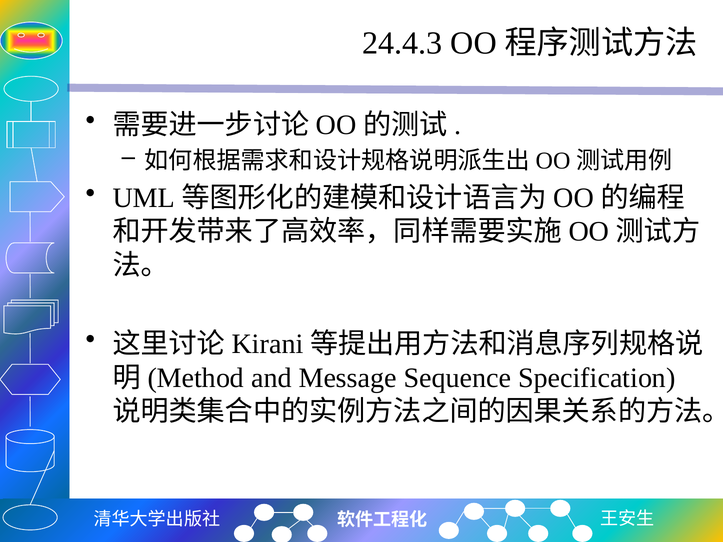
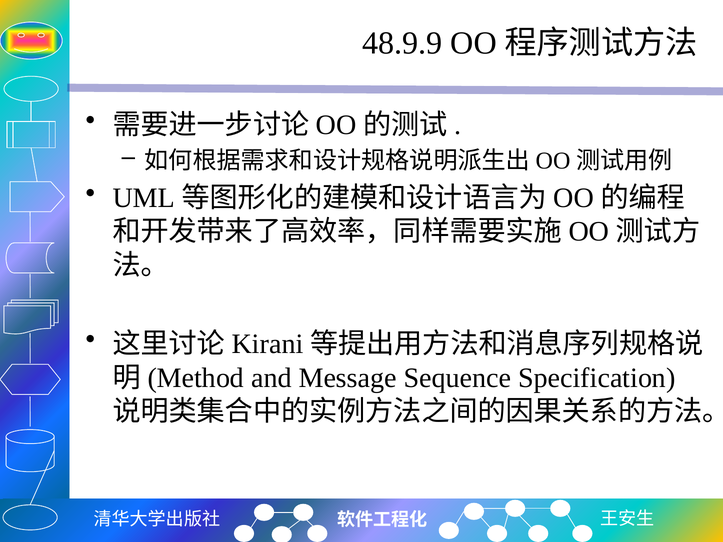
24.4.3: 24.4.3 -> 48.9.9
